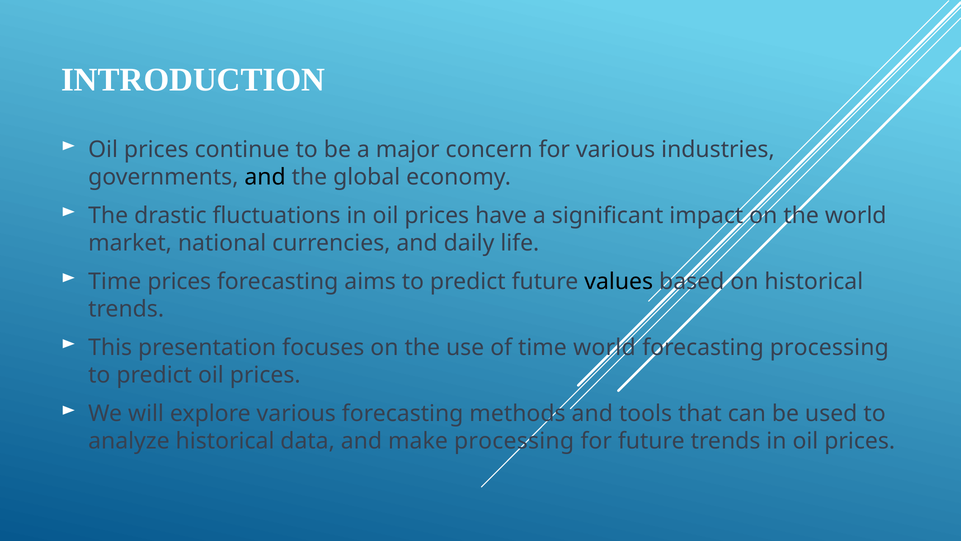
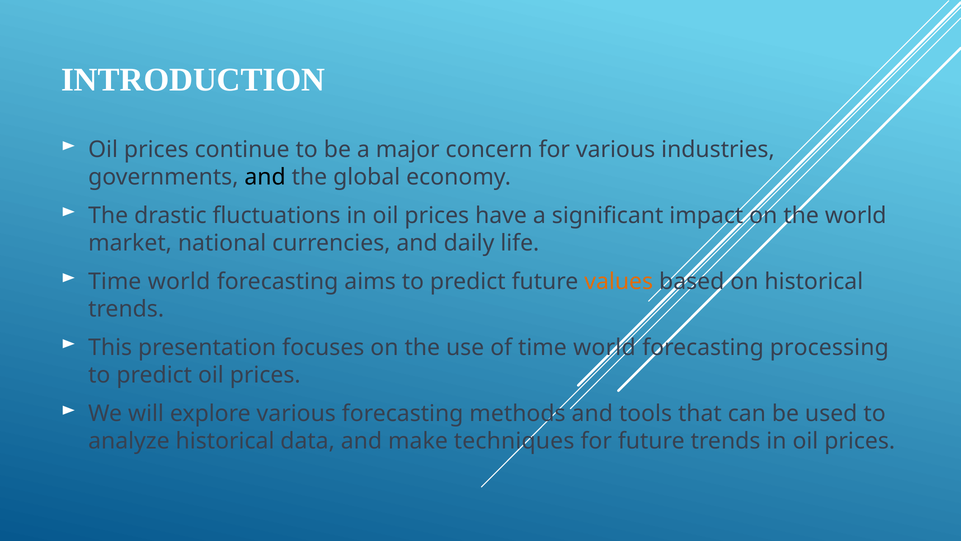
prices at (179, 281): prices -> world
values colour: black -> orange
make processing: processing -> techniques
